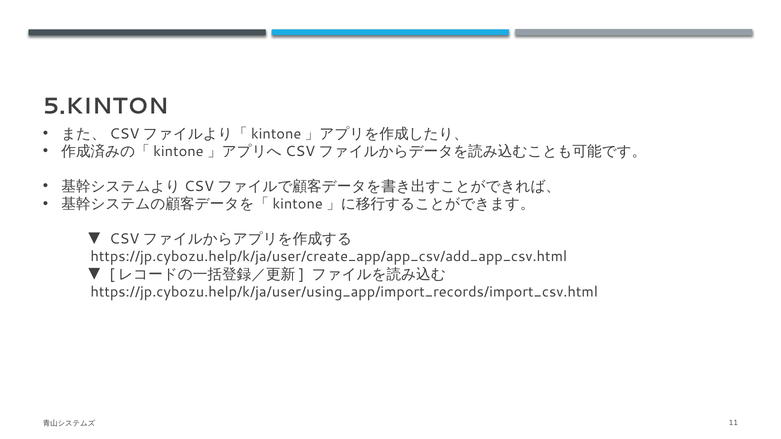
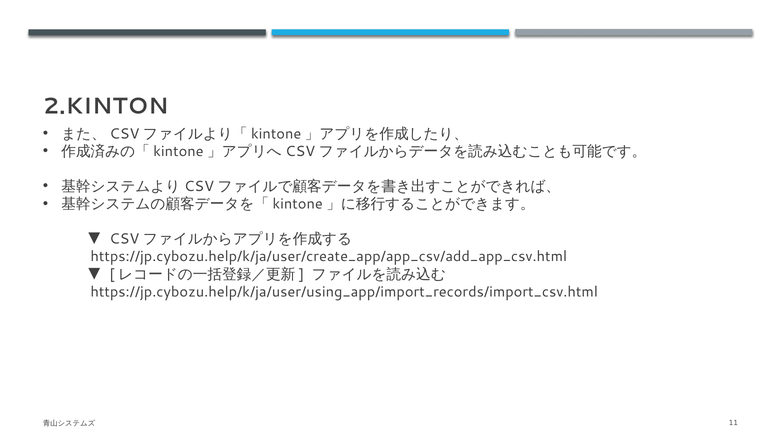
5.KINTON: 5.KINTON -> 2.KINTON
